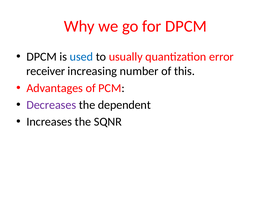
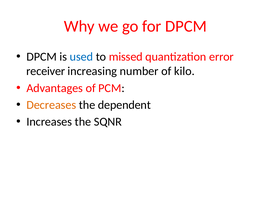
usually: usually -> missed
this: this -> kilo
Decreases colour: purple -> orange
